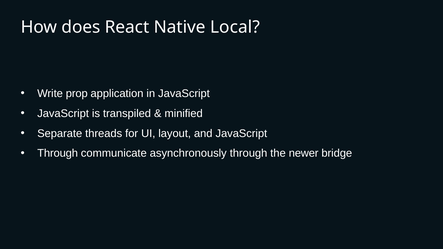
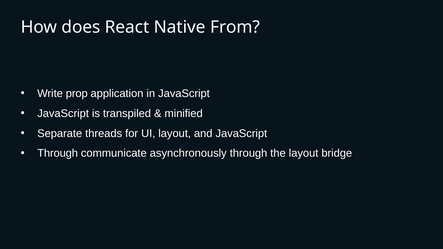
Local: Local -> From
the newer: newer -> layout
